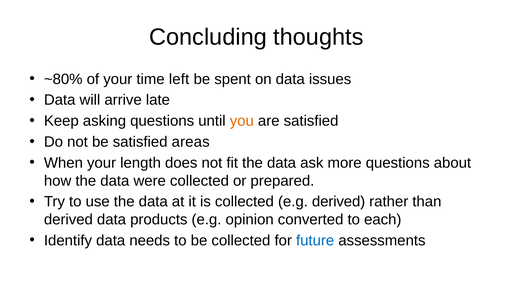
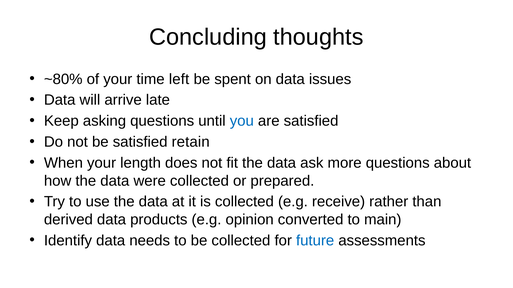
you colour: orange -> blue
areas: areas -> retain
e.g derived: derived -> receive
each: each -> main
